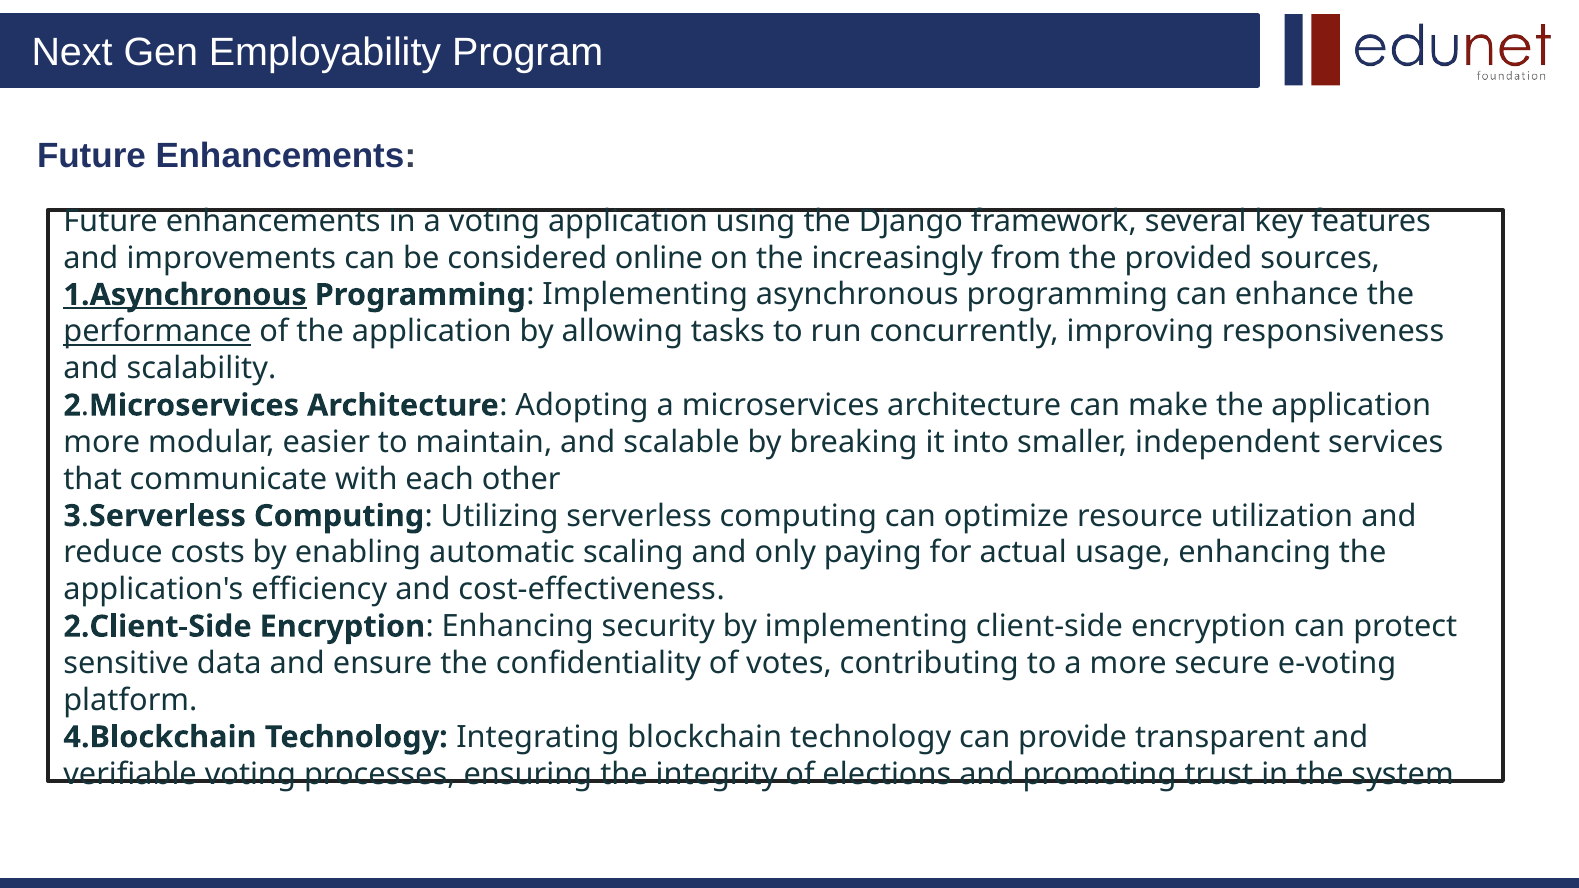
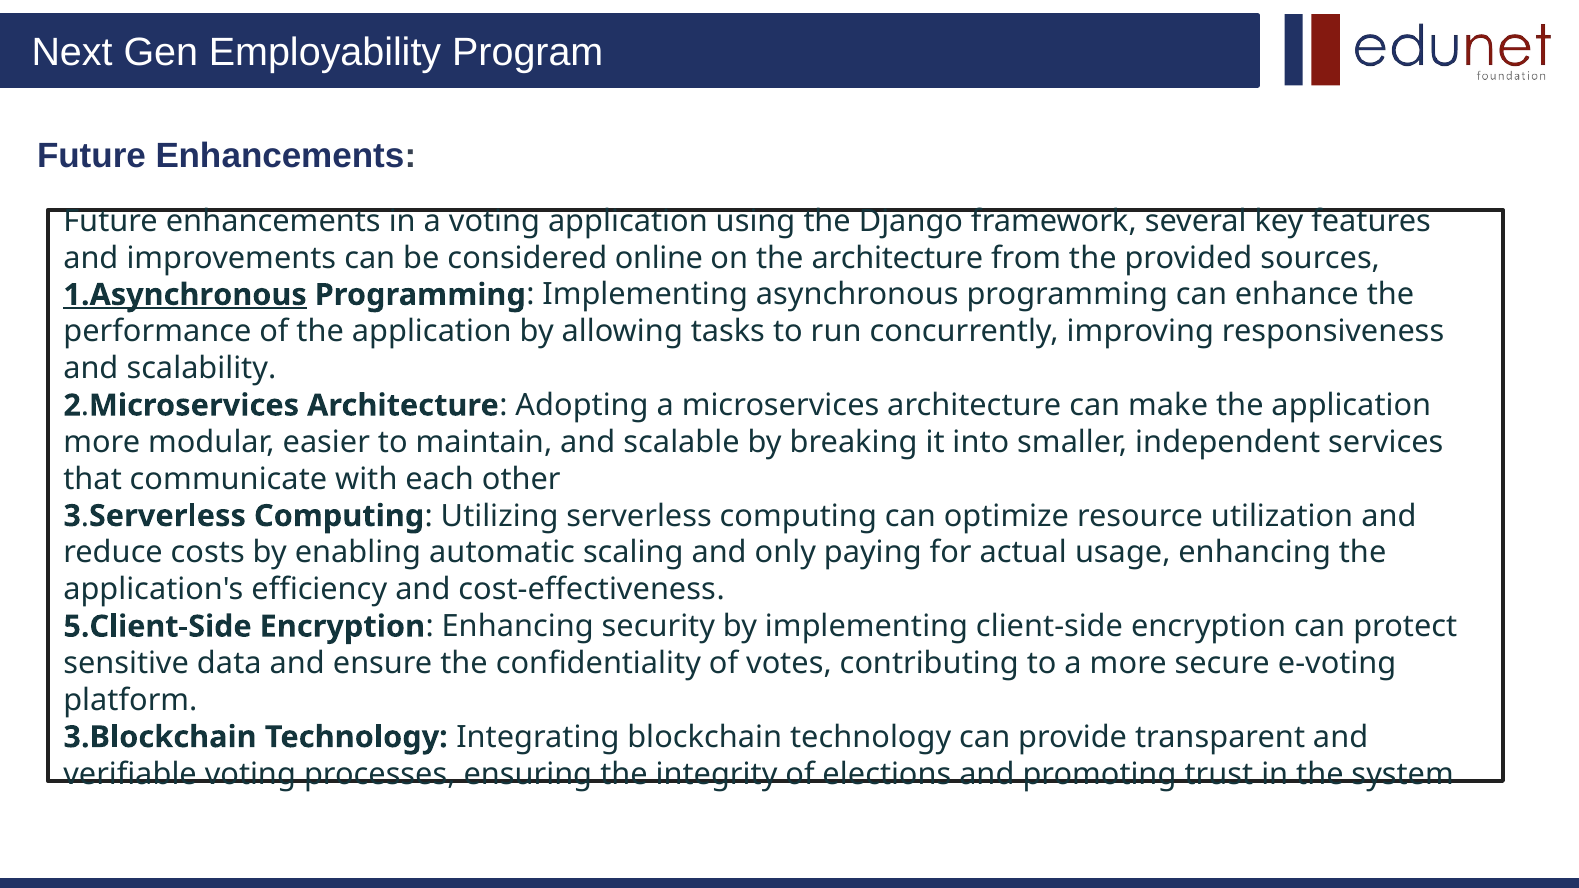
the increasingly: increasingly -> architecture
performance underline: present -> none
2.Client-Side: 2.Client-Side -> 5.Client-Side
4.Blockchain: 4.Blockchain -> 3.Blockchain
